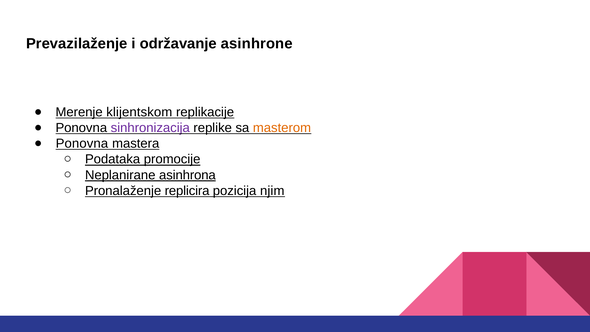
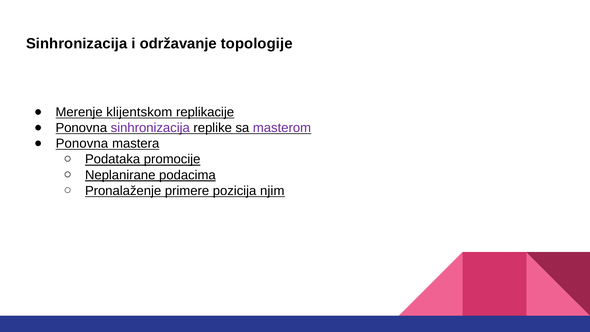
Prevazilaženje at (77, 43): Prevazilaženje -> Sinhronizacija
asinhrone: asinhrone -> topologije
masterom colour: orange -> purple
asinhrona: asinhrona -> podacima
replicira: replicira -> primere
